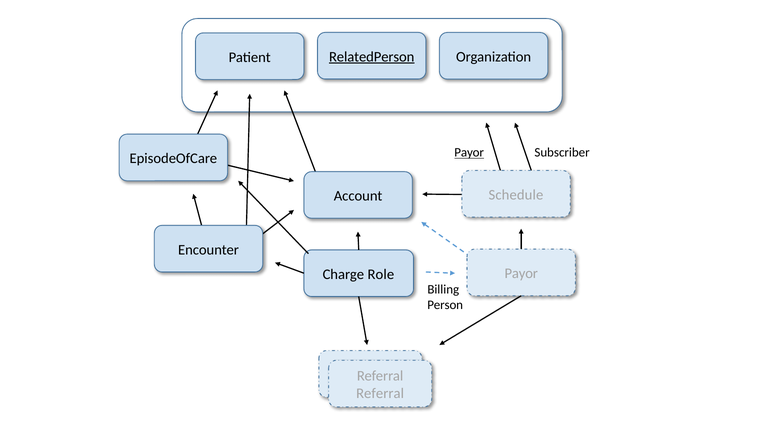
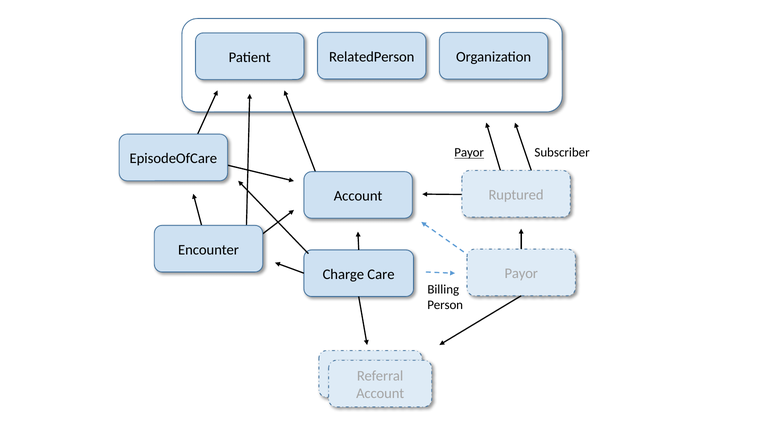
RelatedPerson underline: present -> none
Schedule: Schedule -> Ruptured
Role: Role -> Care
Referral at (380, 393): Referral -> Account
